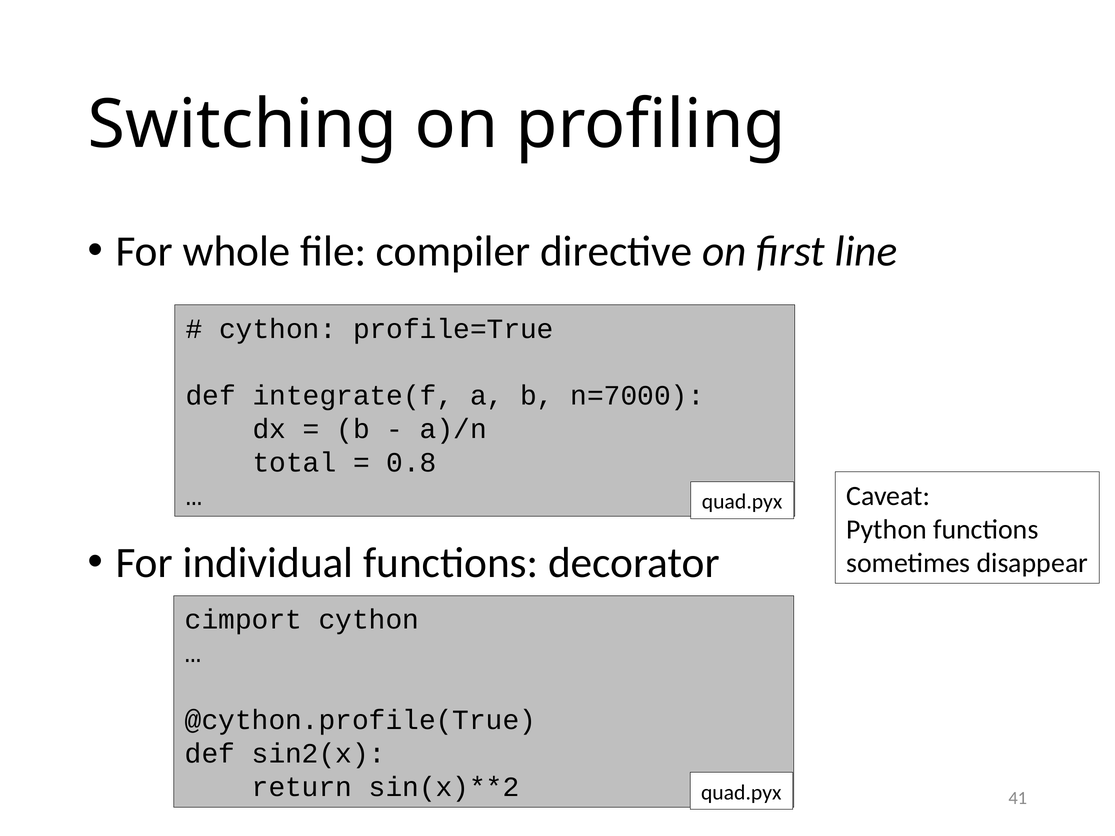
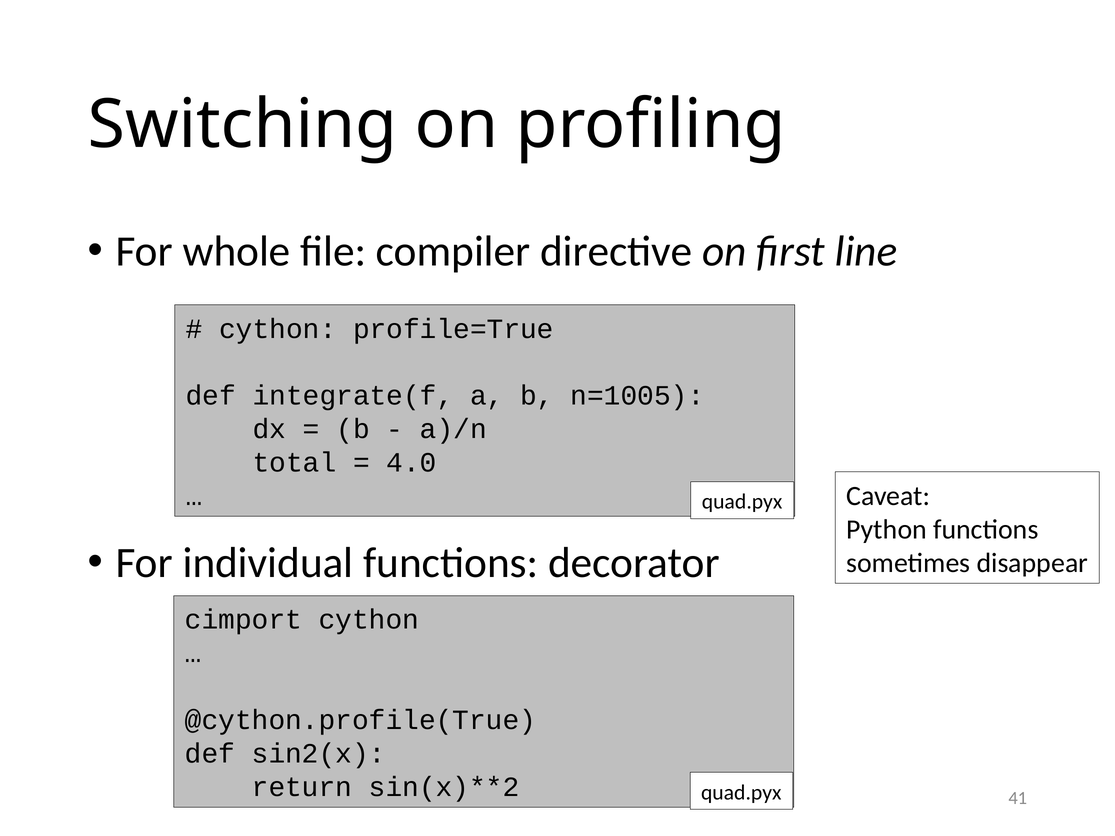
n=7000: n=7000 -> n=1005
0.8: 0.8 -> 4.0
